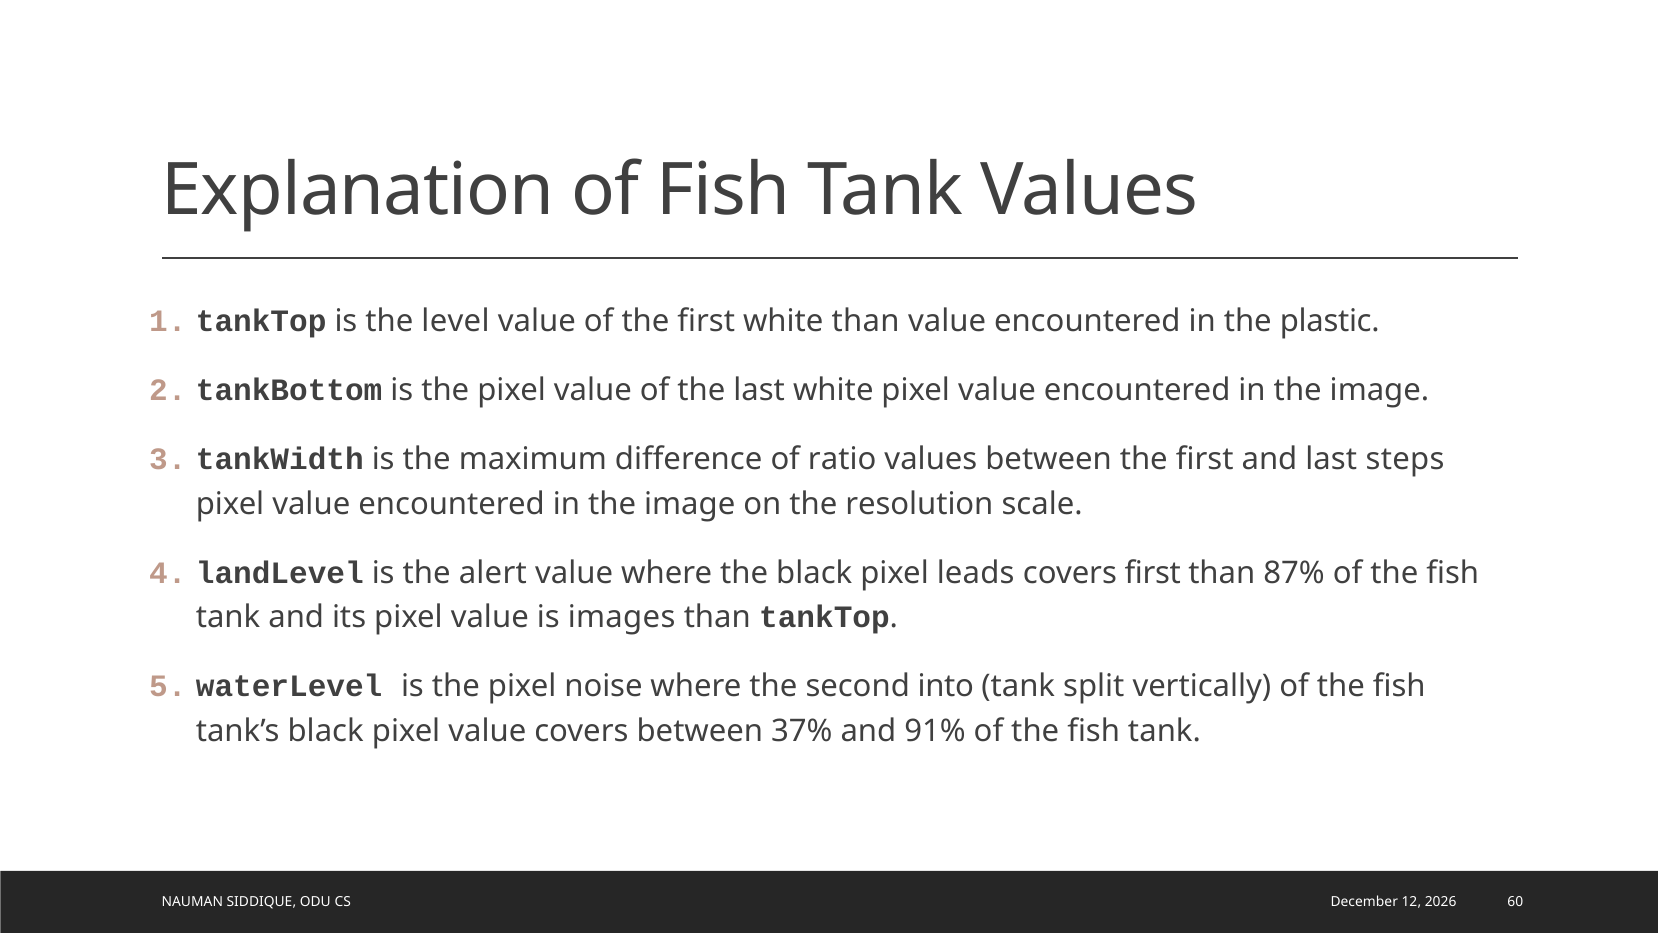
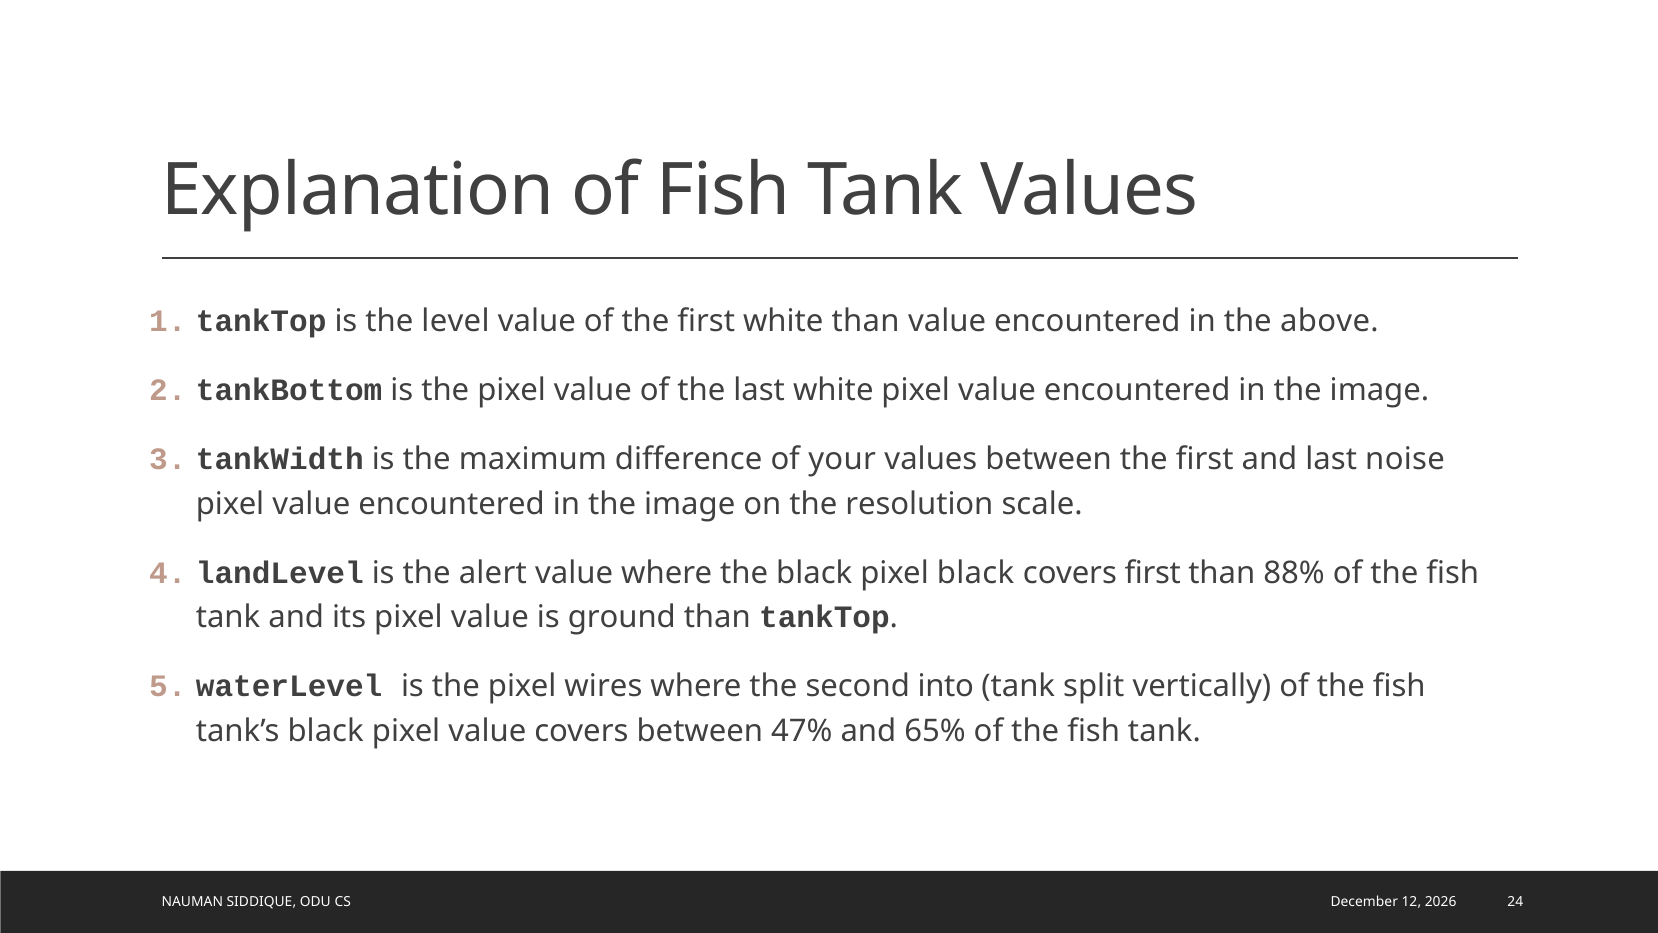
plastic: plastic -> above
ratio: ratio -> your
steps: steps -> noise
pixel leads: leads -> black
87%: 87% -> 88%
images: images -> ground
noise: noise -> wires
37%: 37% -> 47%
91%: 91% -> 65%
60: 60 -> 24
